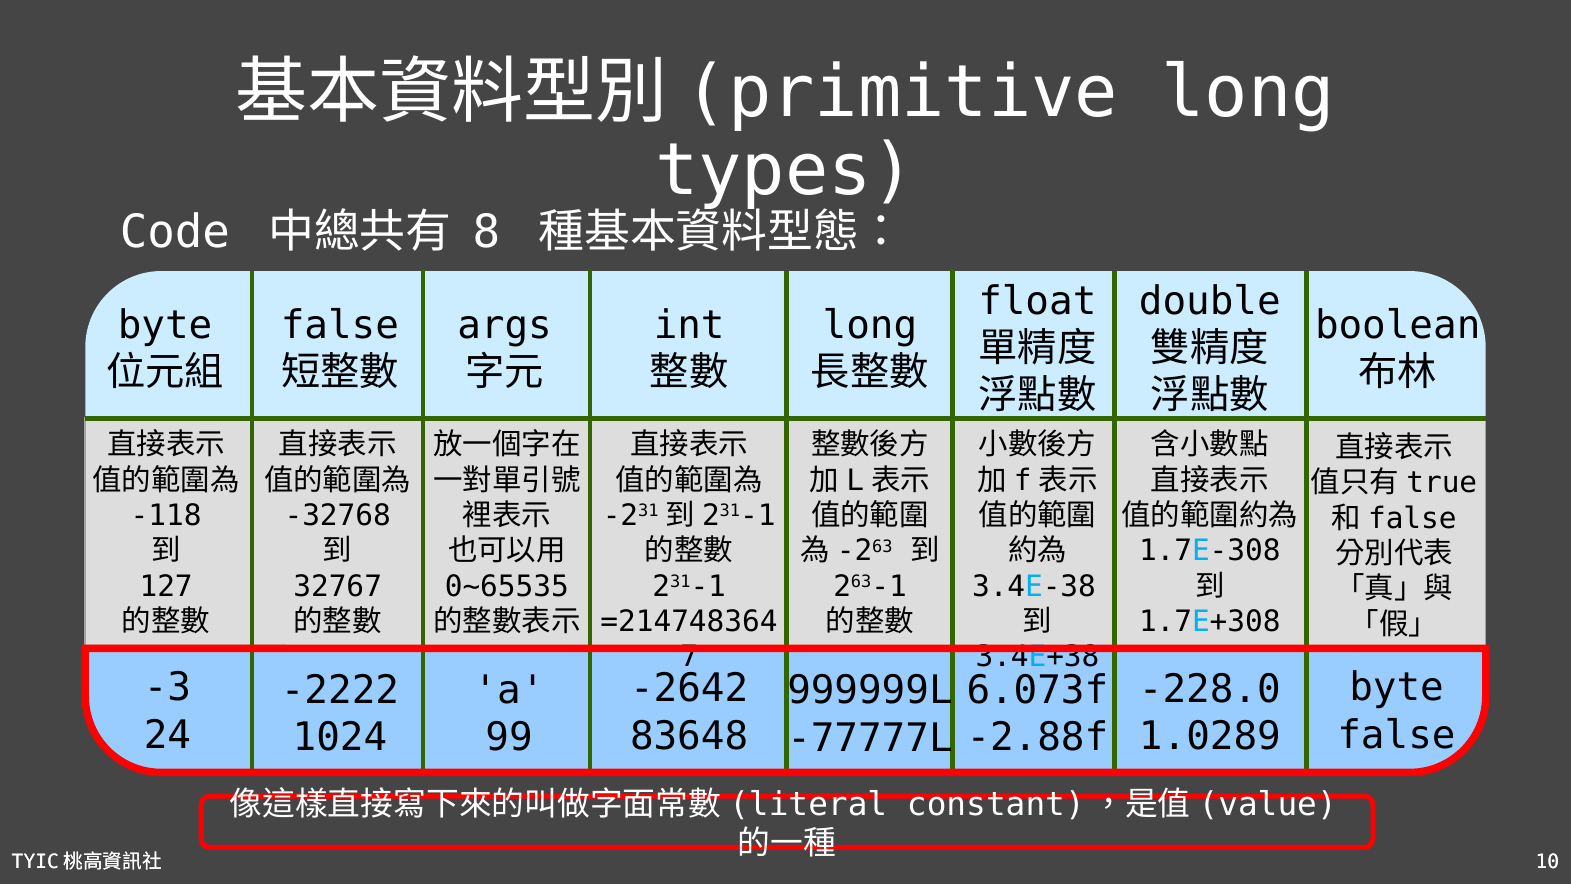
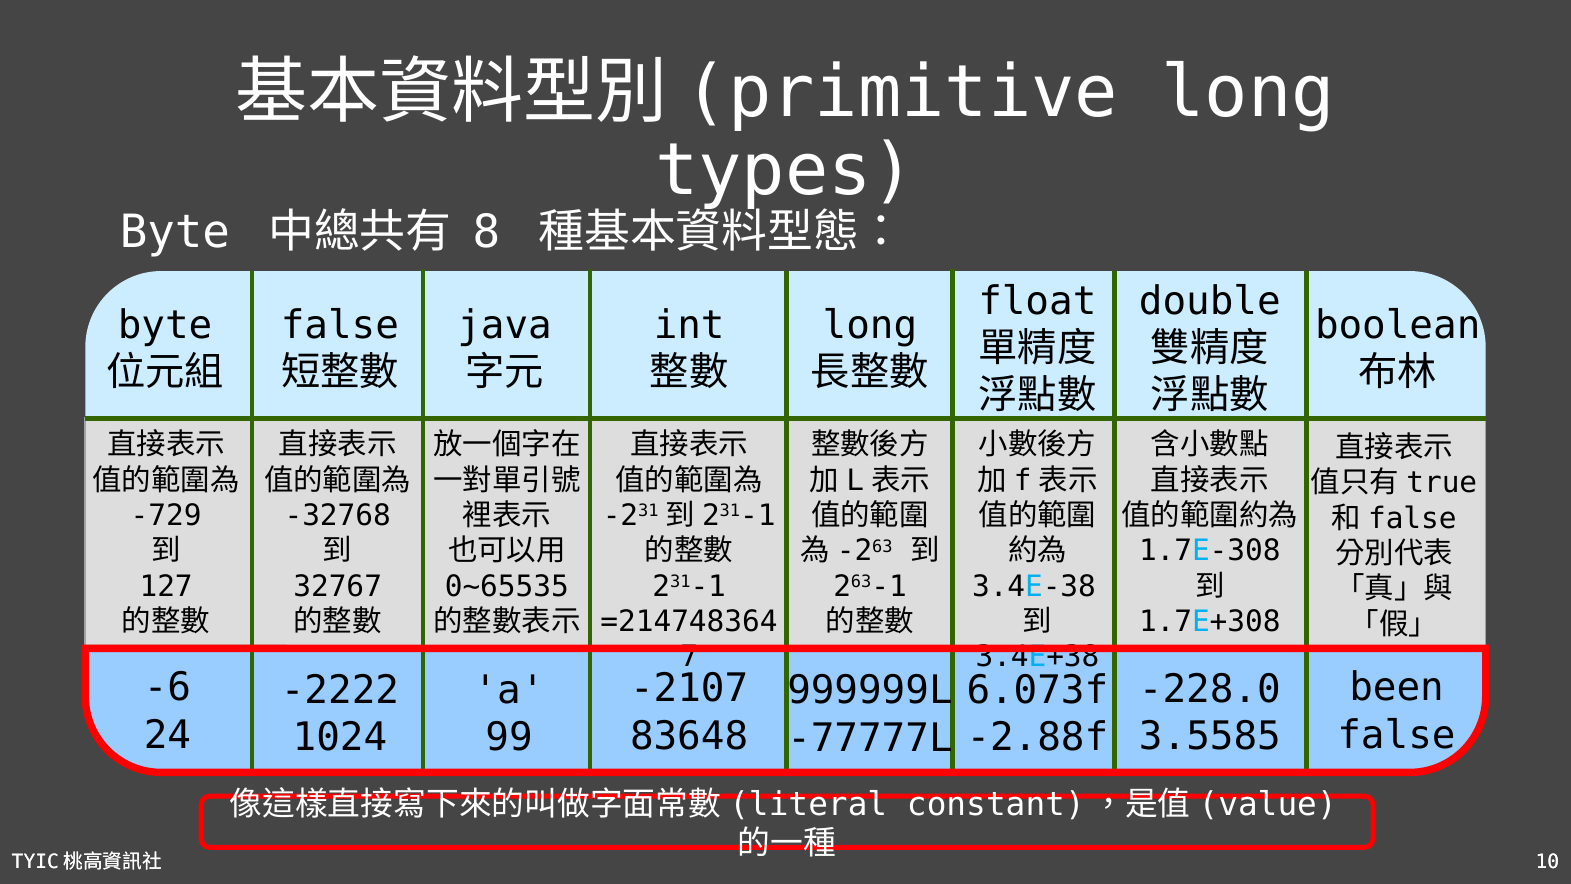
Code at (175, 232): Code -> Byte
args: args -> java
-118: -118 -> -729
-3: -3 -> -6
byte at (1397, 688): byte -> been
-2642: -2642 -> -2107
1.0289: 1.0289 -> 3.5585
